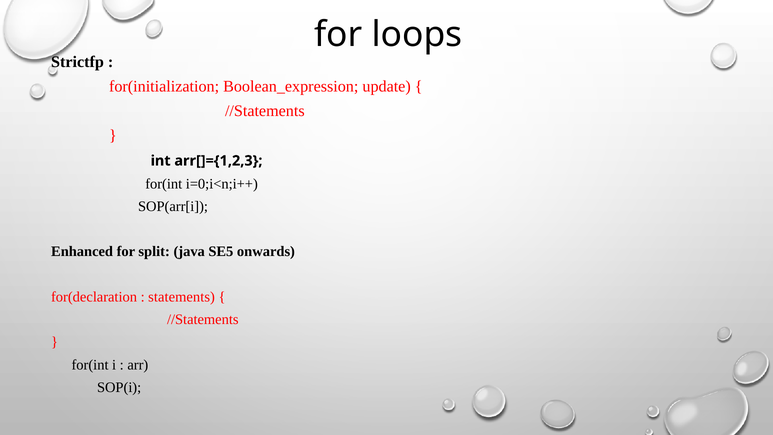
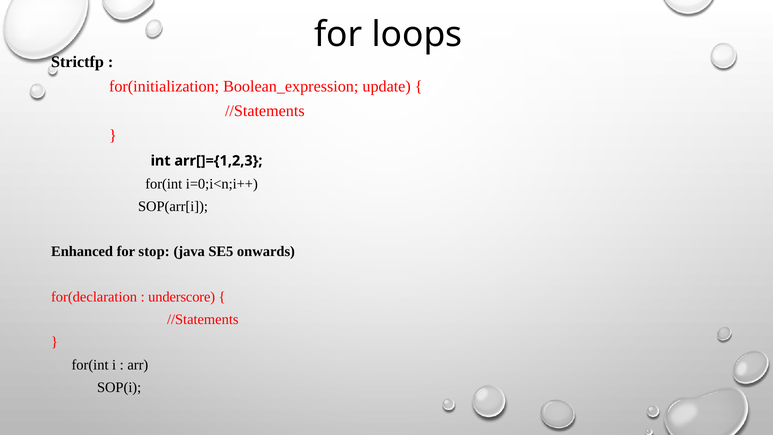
split: split -> stop
statements: statements -> underscore
